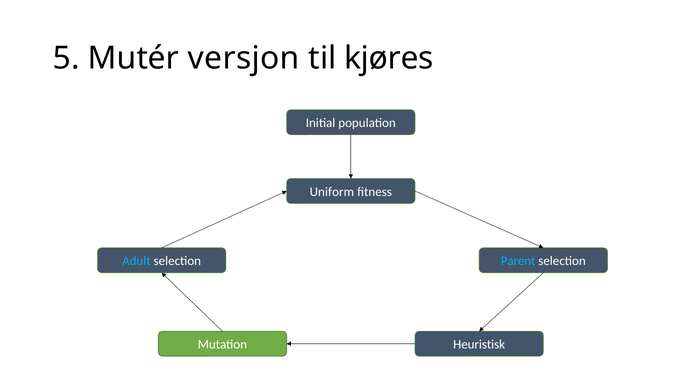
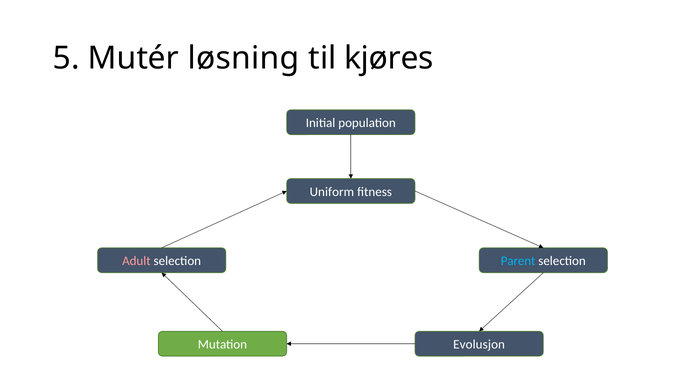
versjon: versjon -> løsning
Adult colour: light blue -> pink
Heuristisk: Heuristisk -> Evolusjon
